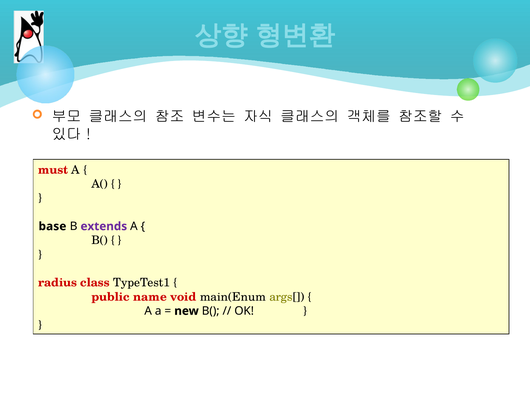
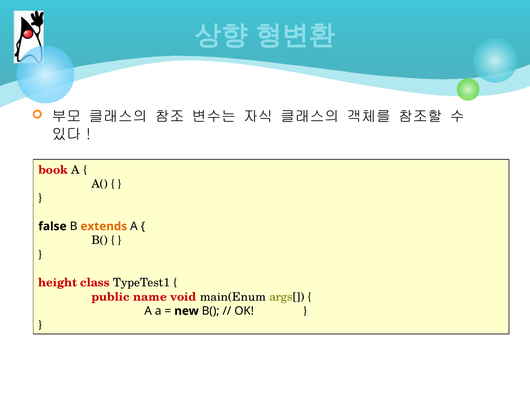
must: must -> book
base: base -> false
extends colour: purple -> orange
radius: radius -> height
